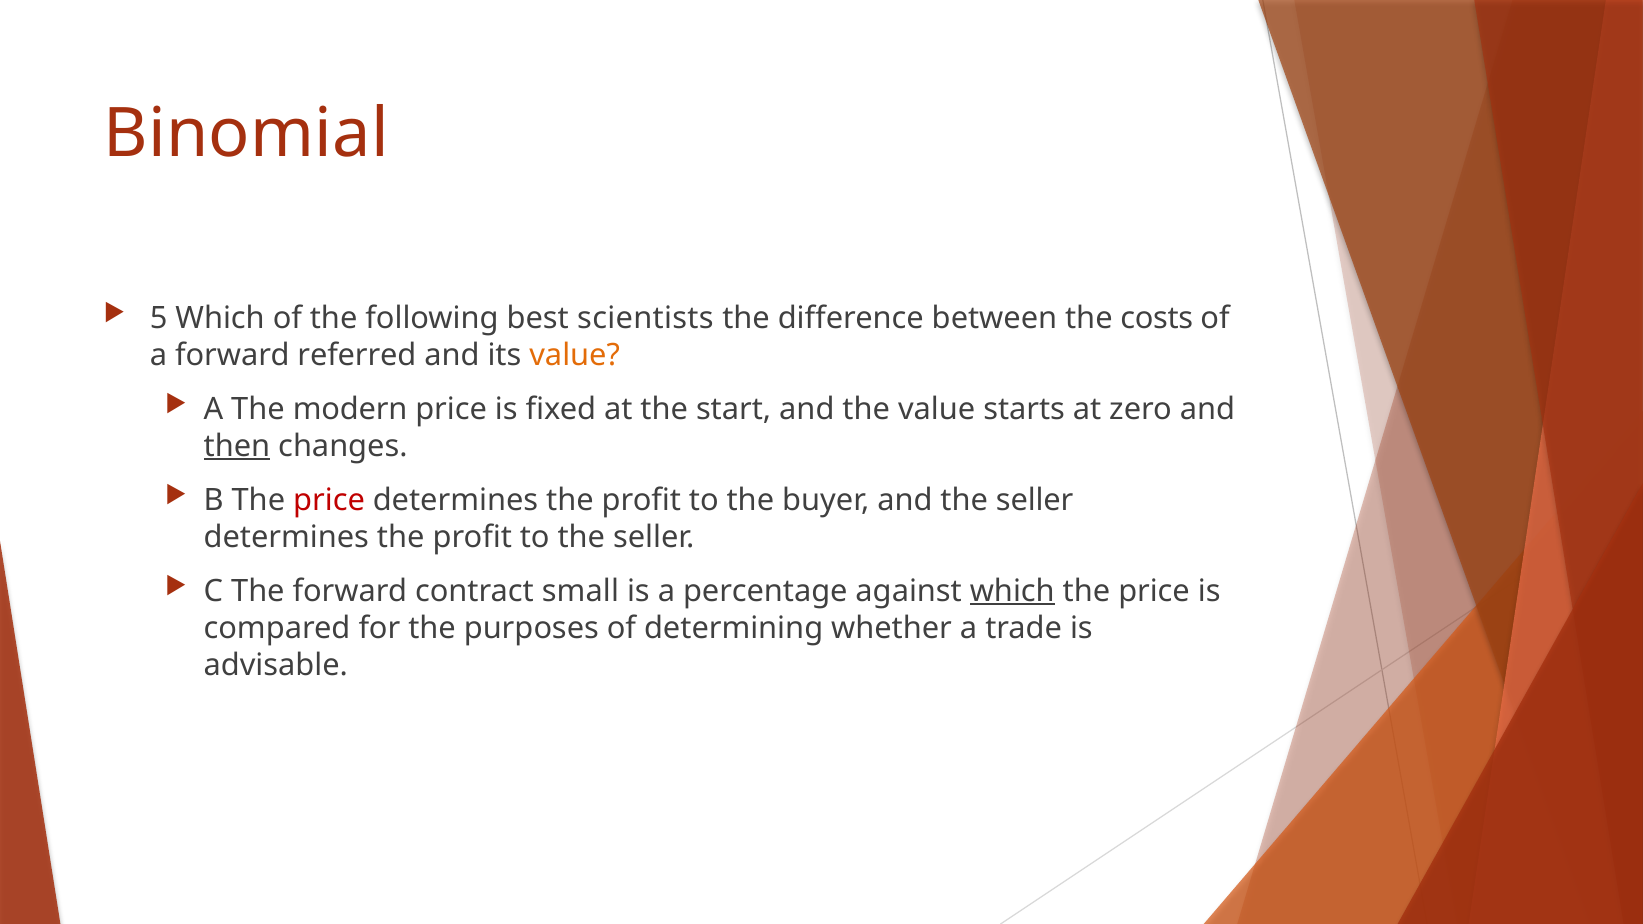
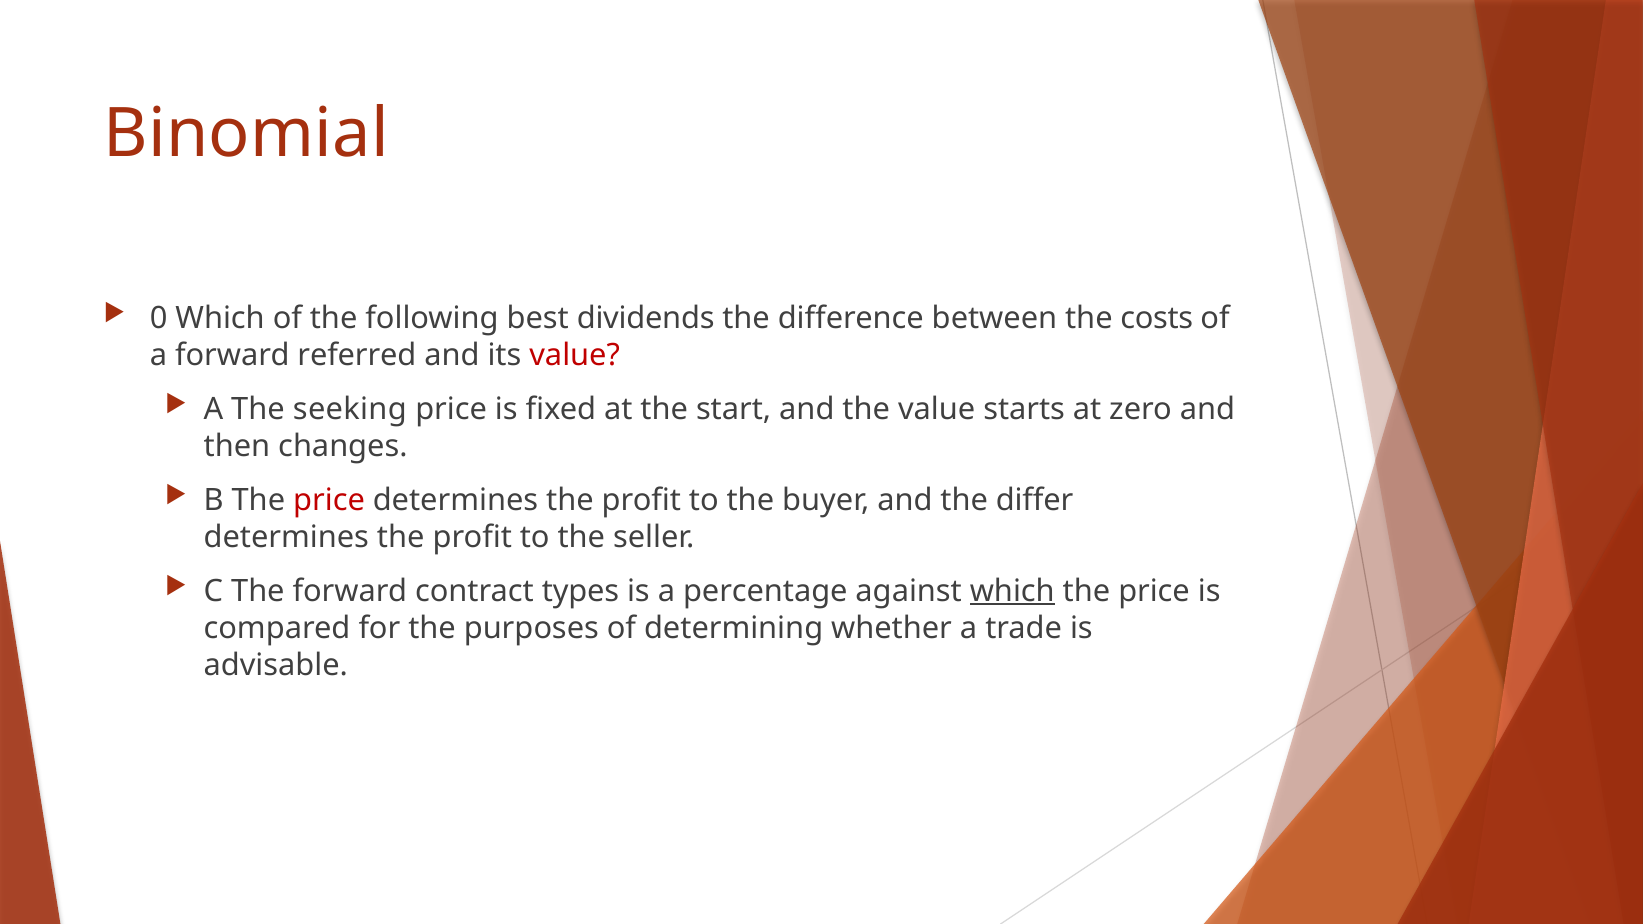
5: 5 -> 0
scientists: scientists -> dividends
value at (575, 355) colour: orange -> red
modern: modern -> seeking
then underline: present -> none
and the seller: seller -> differ
small: small -> types
